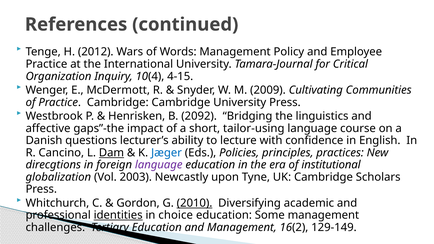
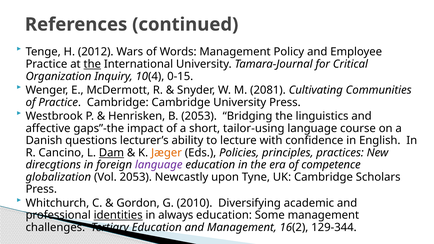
the at (92, 64) underline: none -> present
4-15: 4-15 -> 0-15
2009: 2009 -> 2081
B 2092: 2092 -> 2053
Jæger colour: blue -> orange
institutional: institutional -> competence
Vol 2003: 2003 -> 2053
2010 underline: present -> none
choice: choice -> always
129-149: 129-149 -> 129-344
